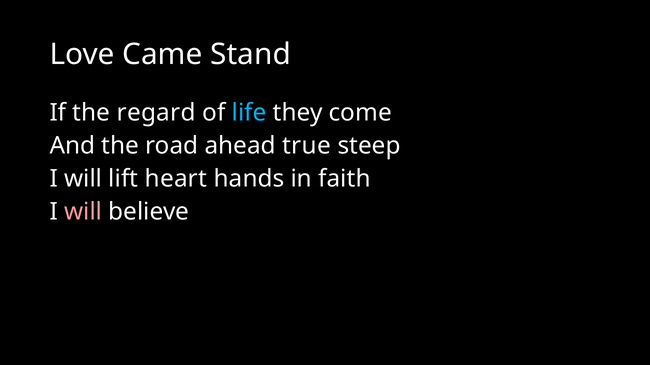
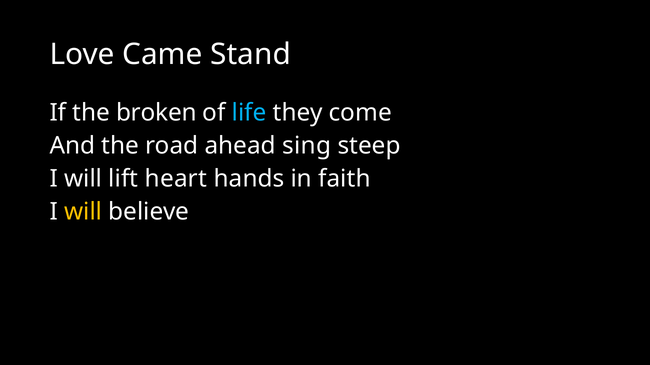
regard: regard -> broken
true: true -> sing
will at (83, 212) colour: pink -> yellow
